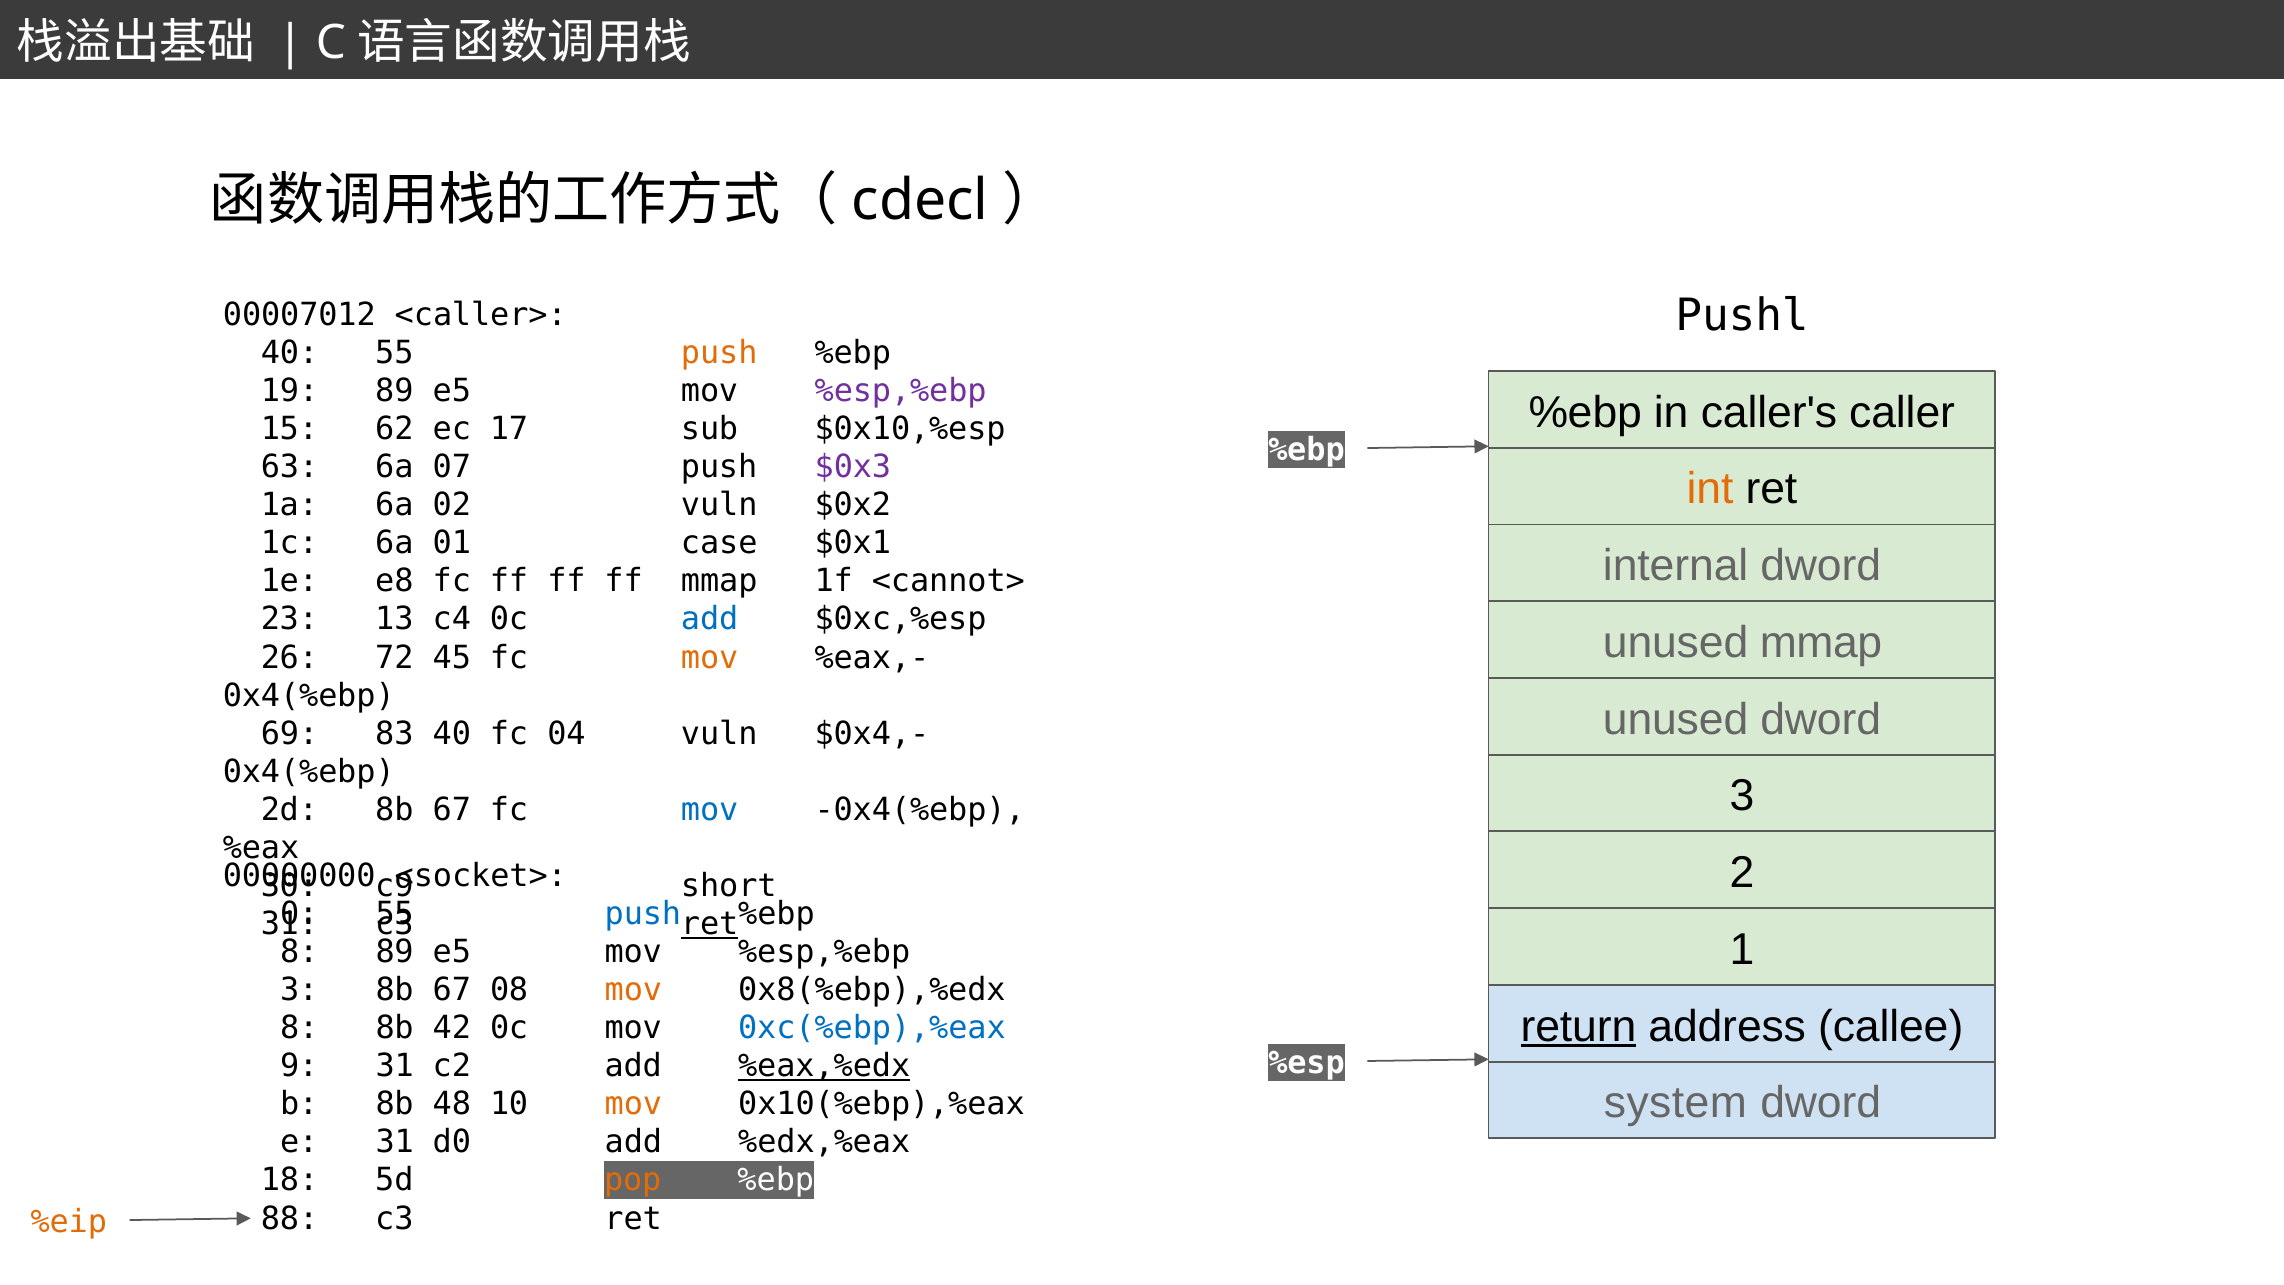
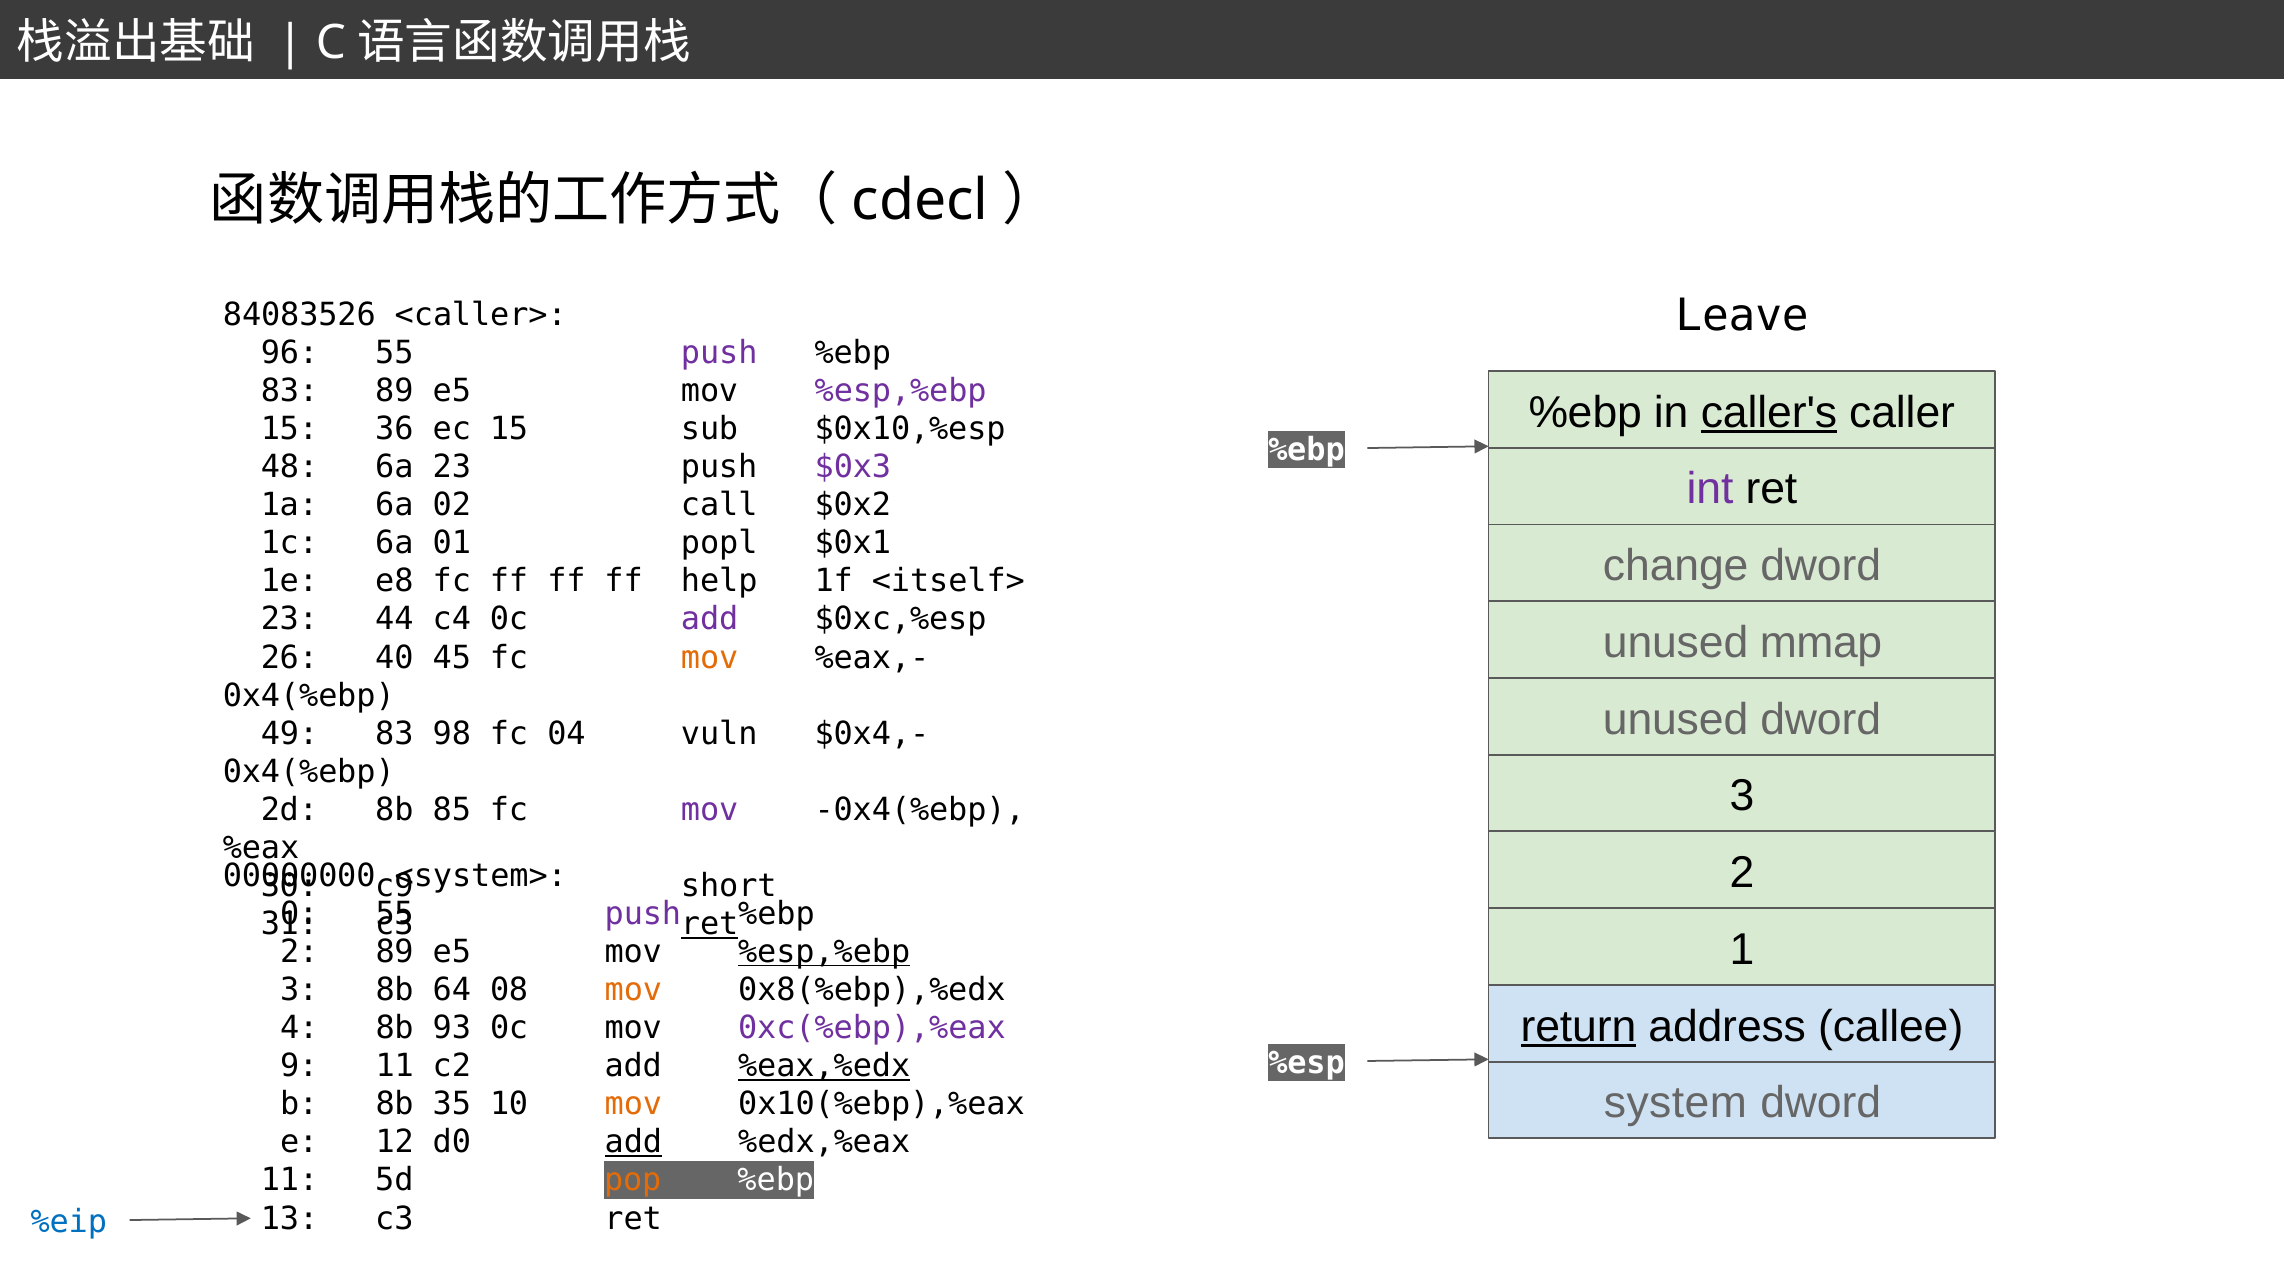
Pushl: Pushl -> Leave
00007012: 00007012 -> 84083526
40 at (290, 353): 40 -> 96
push at (719, 353) colour: orange -> purple
19 at (290, 391): 19 -> 83
caller's underline: none -> present
62: 62 -> 36
ec 17: 17 -> 15
63: 63 -> 48
6a 07: 07 -> 23
int colour: orange -> purple
02 vuln: vuln -> call
case: case -> popl
internal: internal -> change
ff mmap: mmap -> help
<cannot>: <cannot> -> <itself>
13: 13 -> 44
add at (710, 619) colour: blue -> purple
72: 72 -> 40
69: 69 -> 49
83 40: 40 -> 98
2d 8b 67: 67 -> 85
mov at (710, 810) colour: blue -> purple
<socket>: <socket> -> <system>
push at (643, 913) colour: blue -> purple
8 at (299, 952): 8 -> 2
%esp,%ebp at (824, 952) underline: none -> present
3 8b 67: 67 -> 64
8 at (299, 1028): 8 -> 4
42: 42 -> 93
0xc(%ebp),%eax colour: blue -> purple
9 31: 31 -> 11
48: 48 -> 35
e 31: 31 -> 12
add at (633, 1142) underline: none -> present
18 at (290, 1180): 18 -> 11
88: 88 -> 13
%eip colour: orange -> blue
